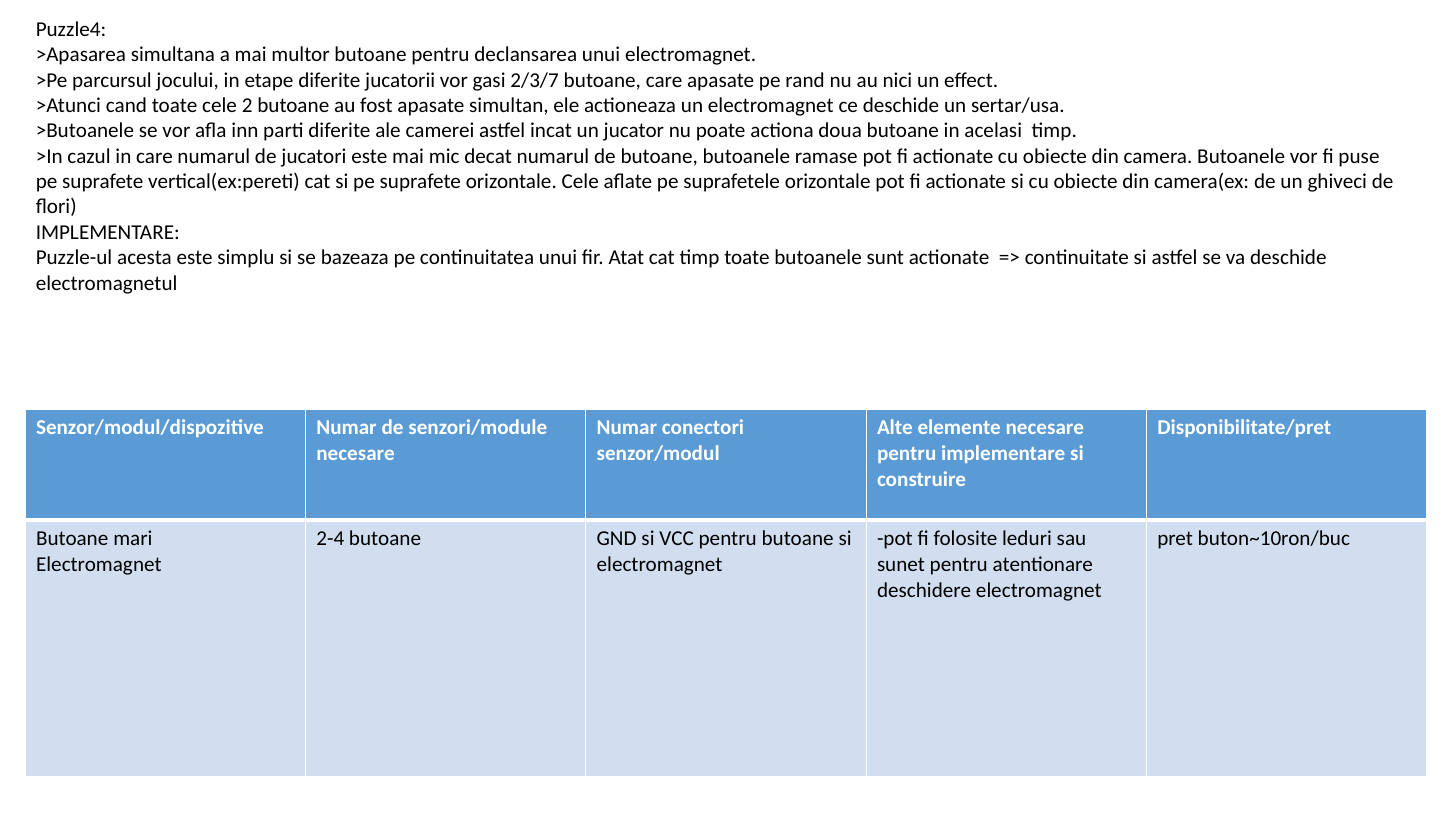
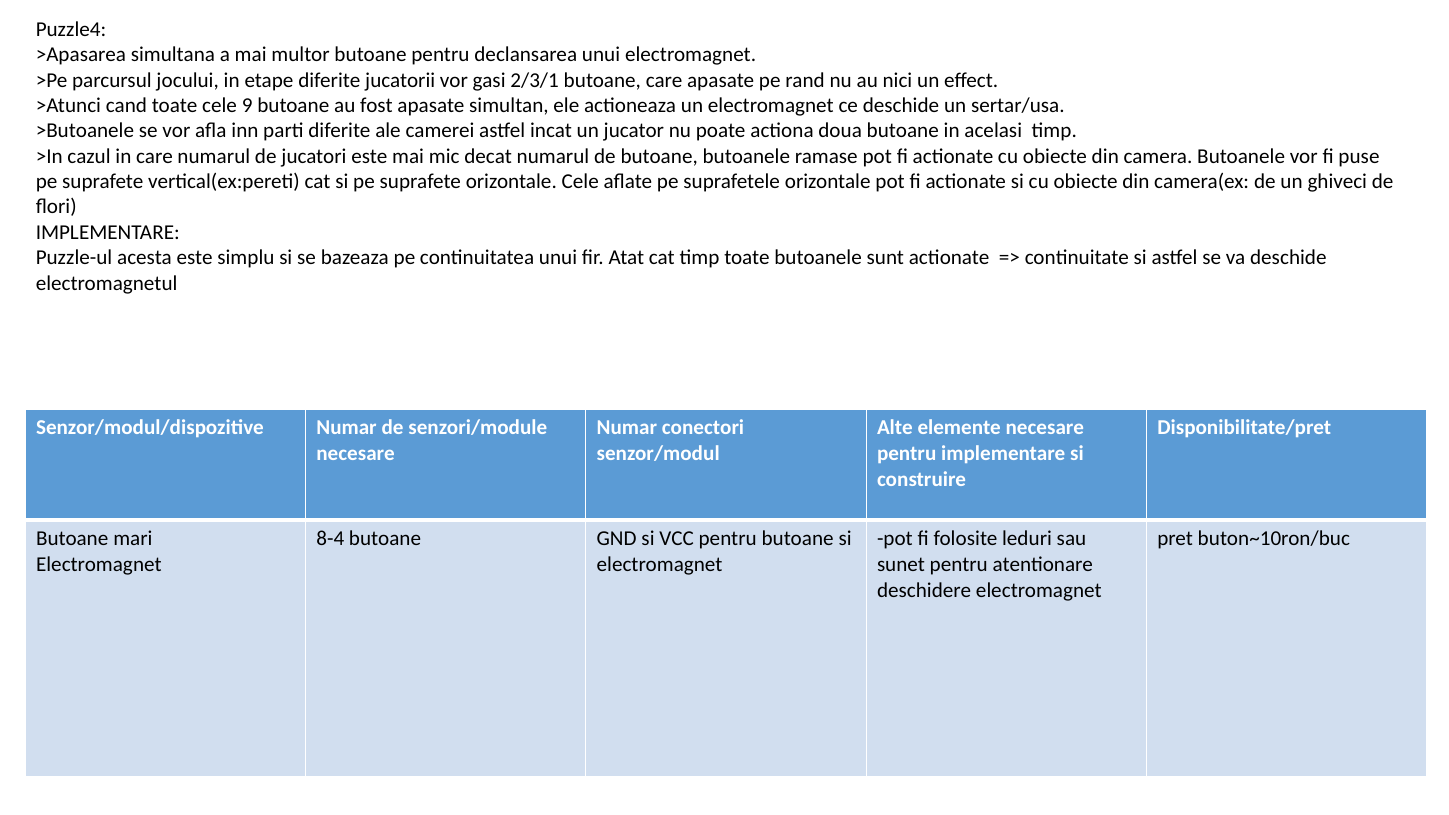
2/3/7: 2/3/7 -> 2/3/1
2: 2 -> 9
2-4: 2-4 -> 8-4
